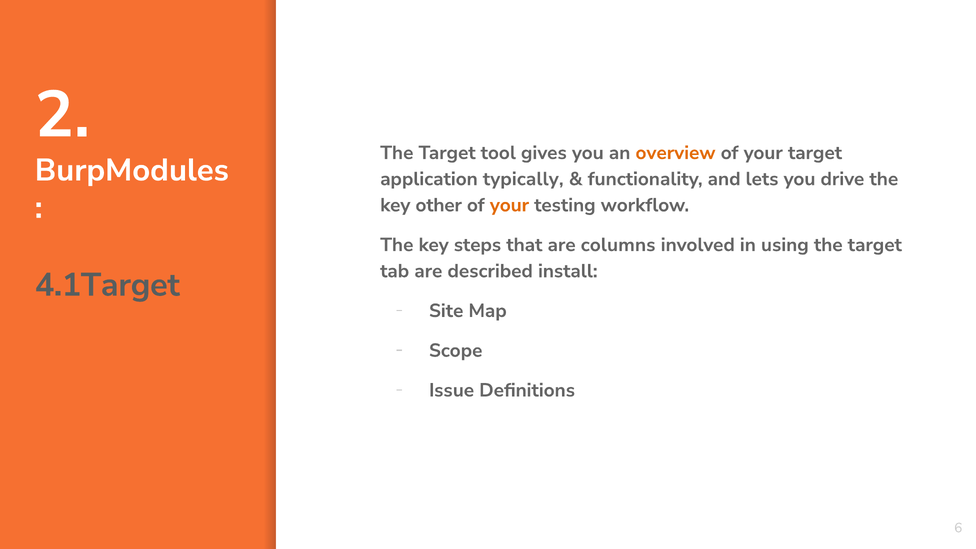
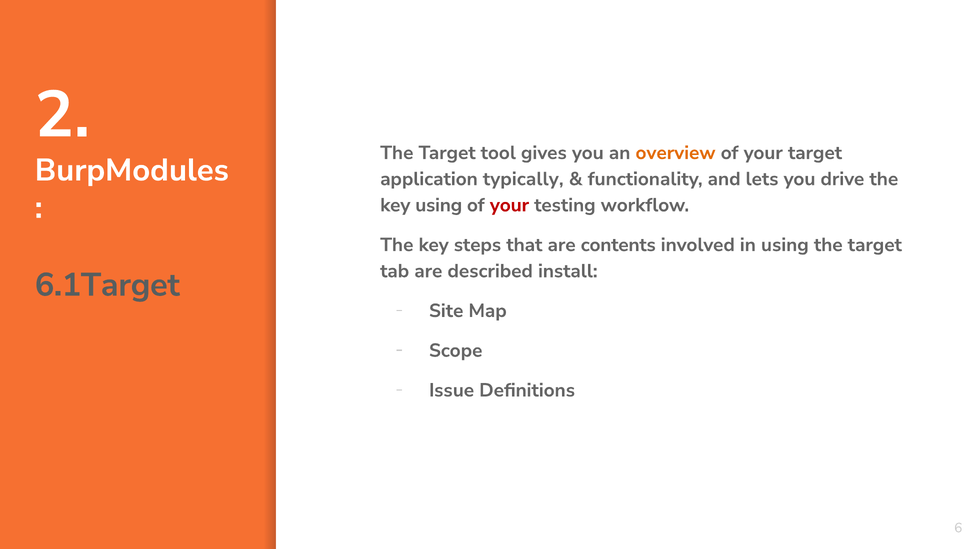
key other: other -> using
your at (509, 205) colour: orange -> red
columns: columns -> contents
4.1Target: 4.1Target -> 6.1Target
